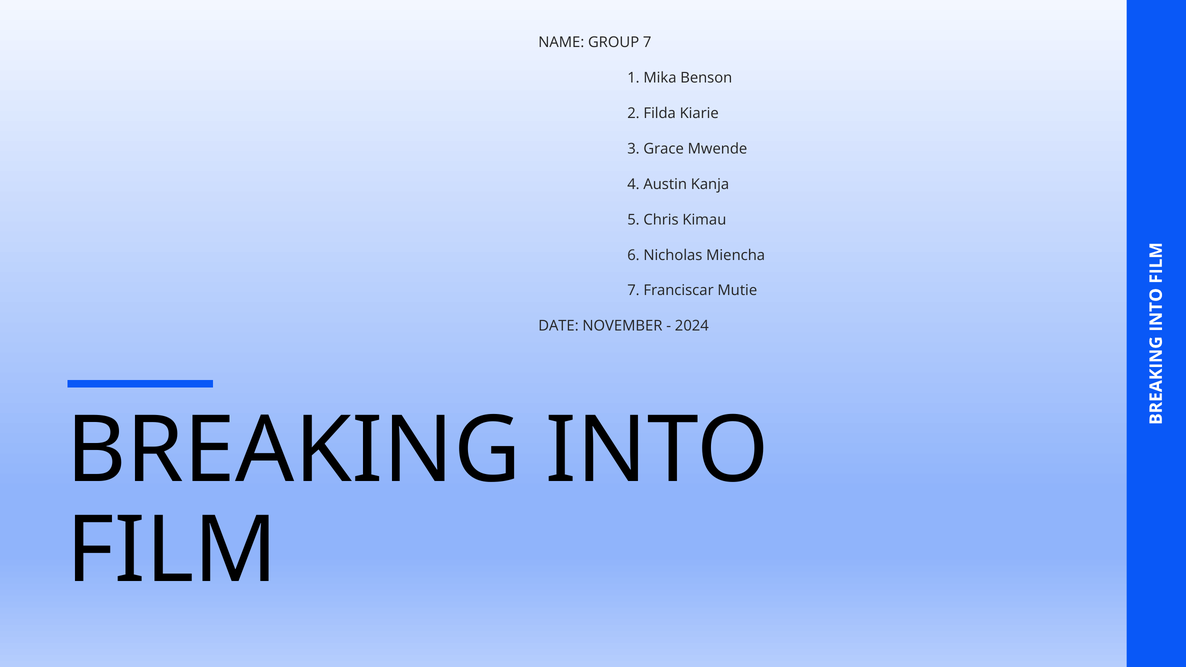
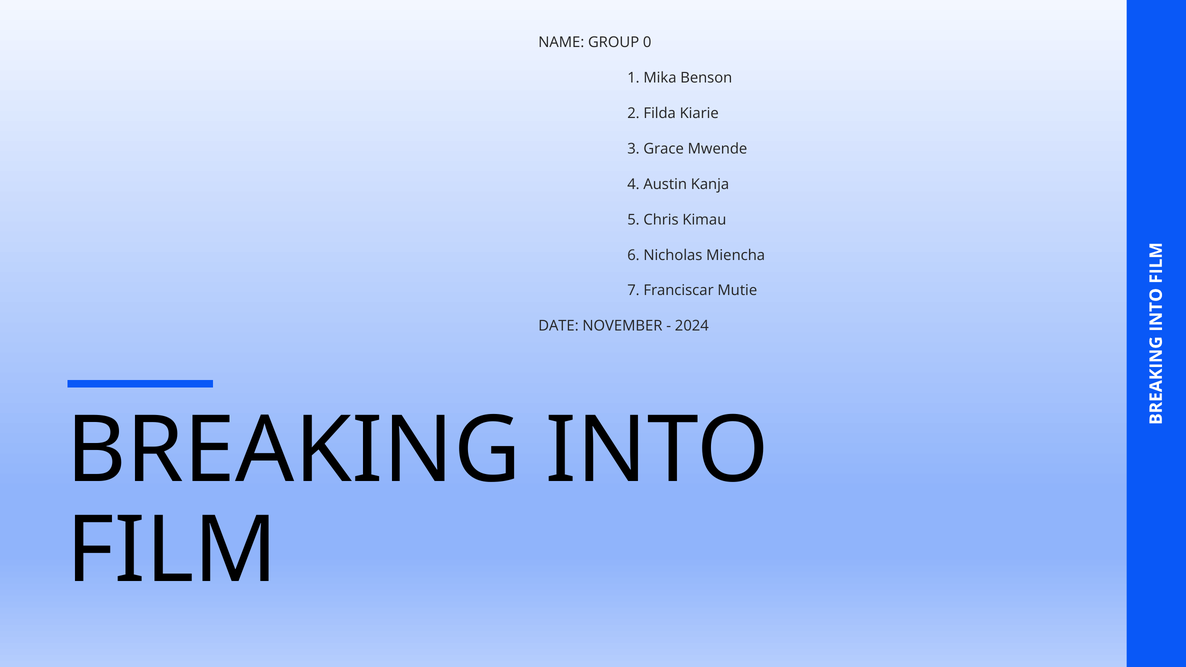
GROUP 7: 7 -> 0
